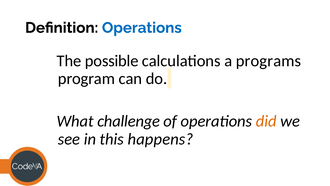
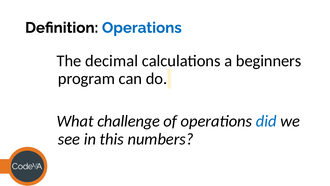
possible: possible -> decimal
programs: programs -> beginners
did colour: orange -> blue
happens: happens -> numbers
